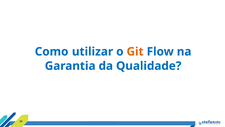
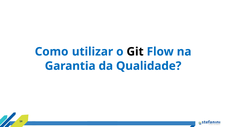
Git colour: orange -> black
